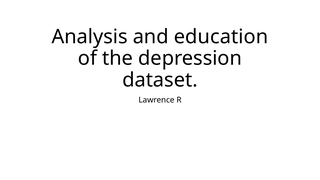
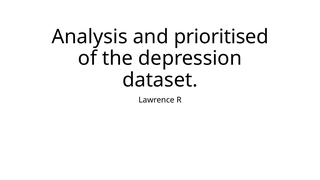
education: education -> prioritised
